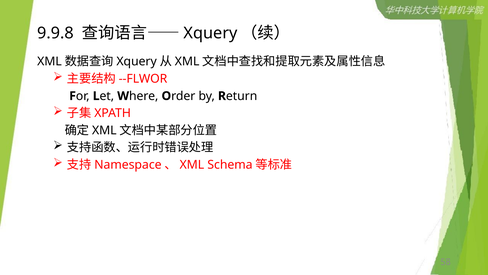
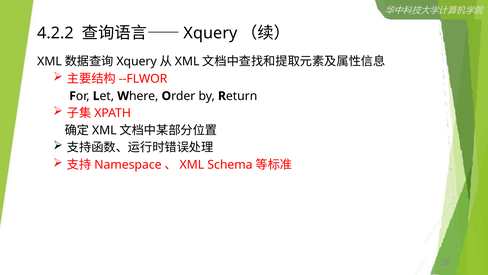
9.9.8: 9.9.8 -> 4.2.2
